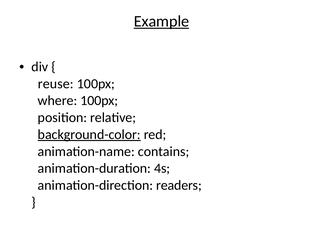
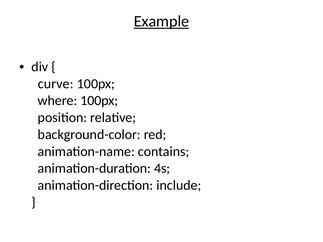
reuse: reuse -> curve
background-color underline: present -> none
readers: readers -> include
